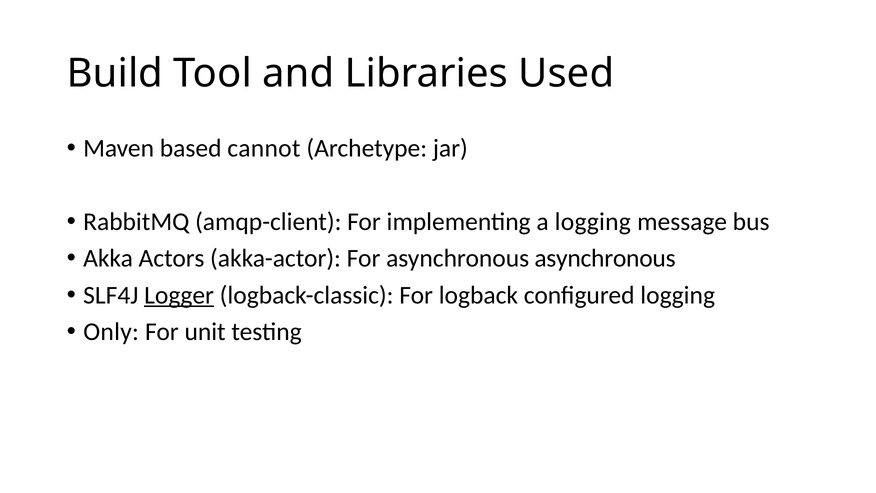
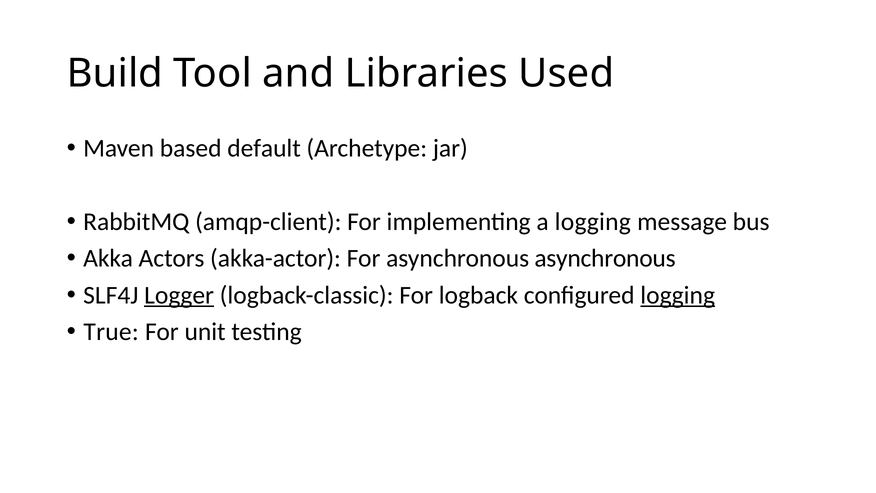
cannot: cannot -> default
logging at (678, 295) underline: none -> present
Only: Only -> True
